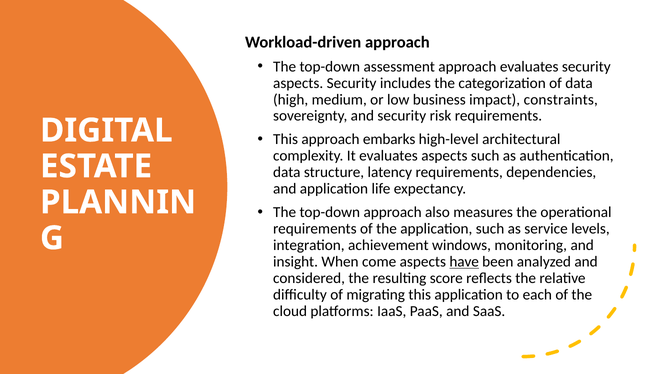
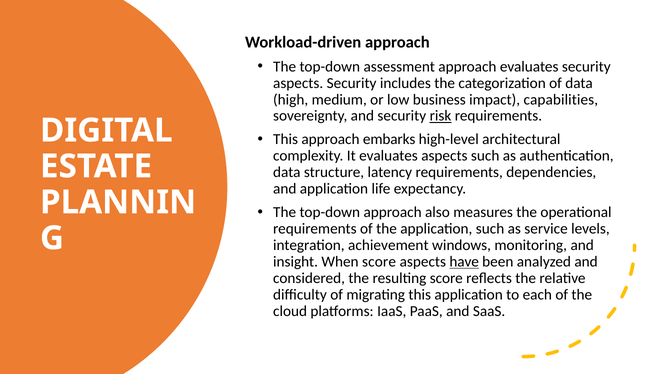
constraints: constraints -> capabilities
risk underline: none -> present
When come: come -> score
